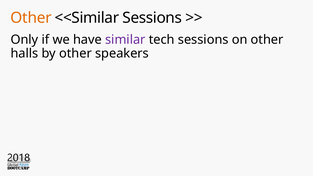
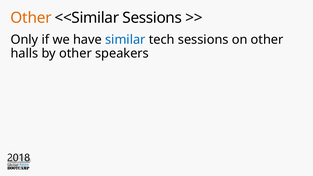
similar colour: purple -> blue
